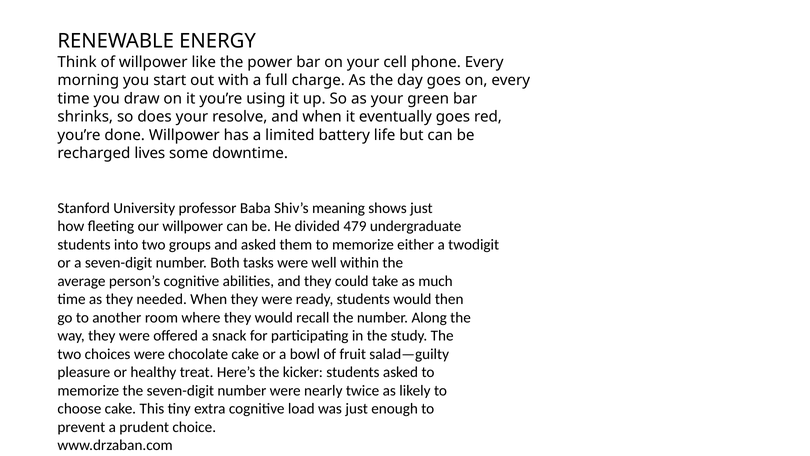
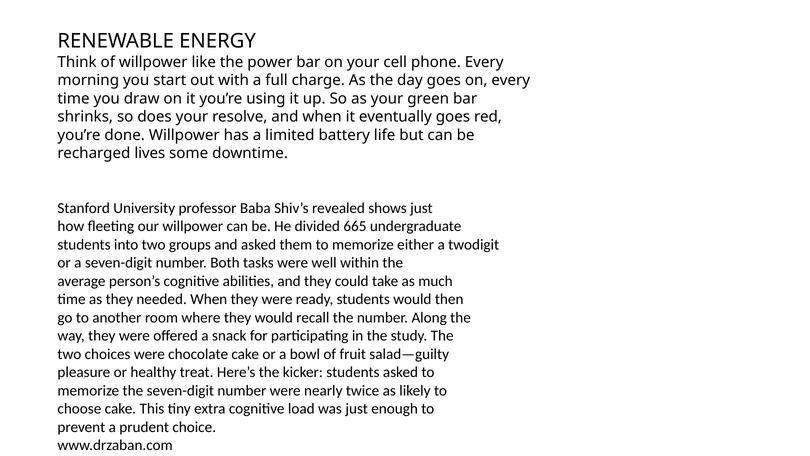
meaning: meaning -> revealed
479: 479 -> 665
